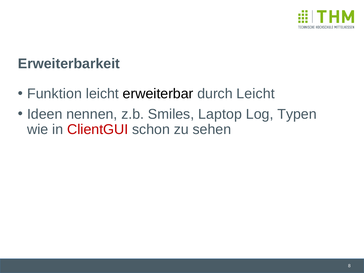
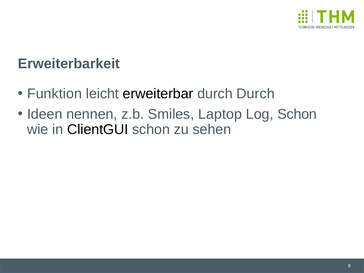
durch Leicht: Leicht -> Durch
Log Typen: Typen -> Schon
ClientGUI colour: red -> black
